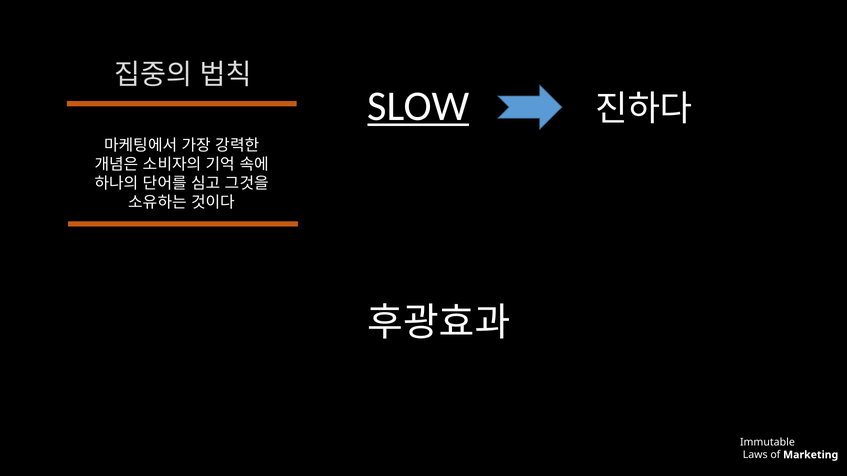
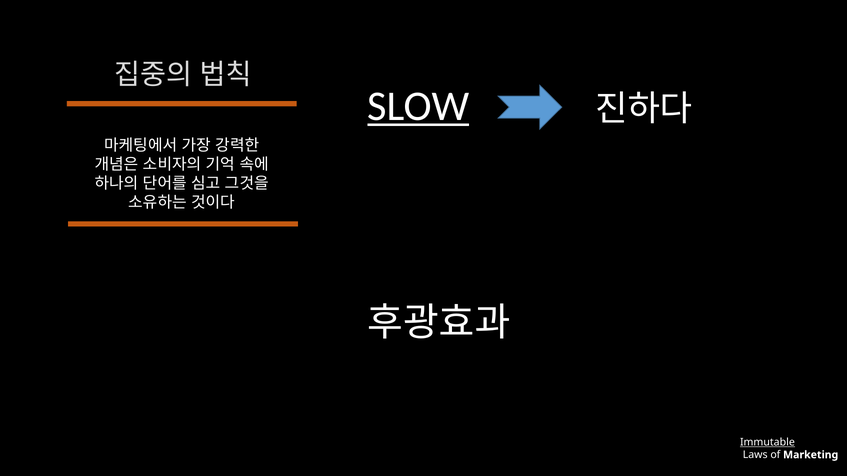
Immutable underline: none -> present
